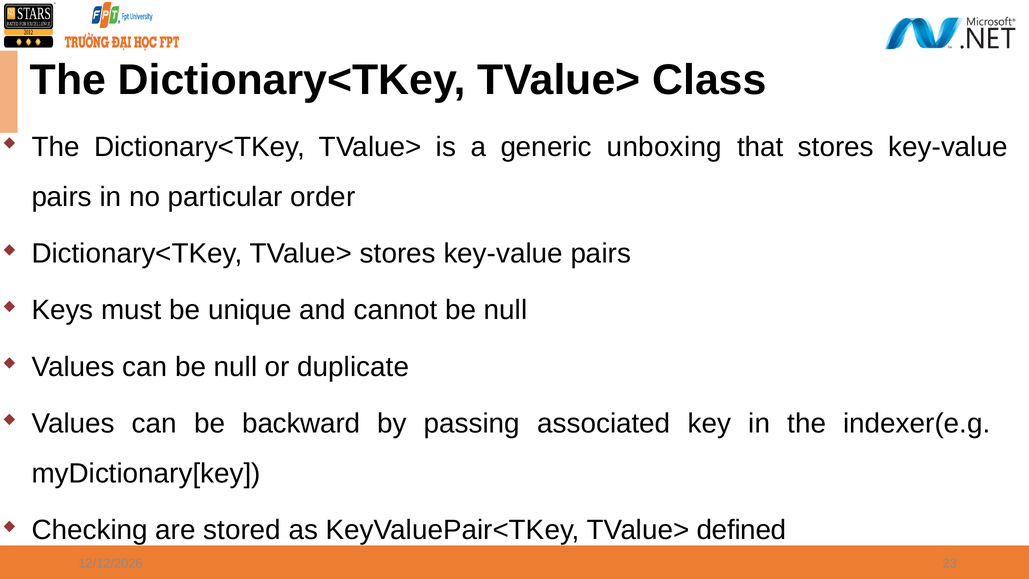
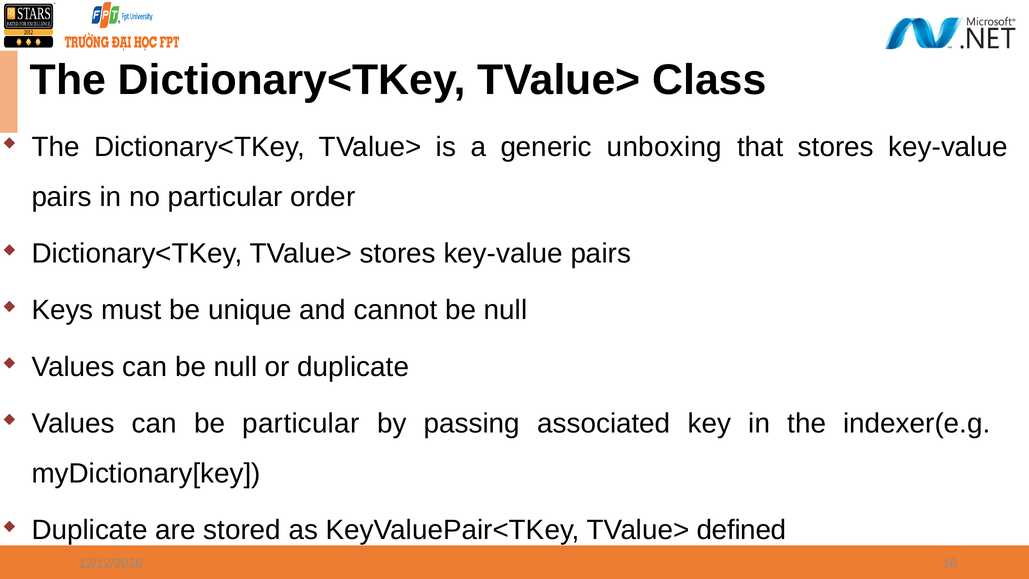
be backward: backward -> particular
Checking at (90, 530): Checking -> Duplicate
23: 23 -> 16
